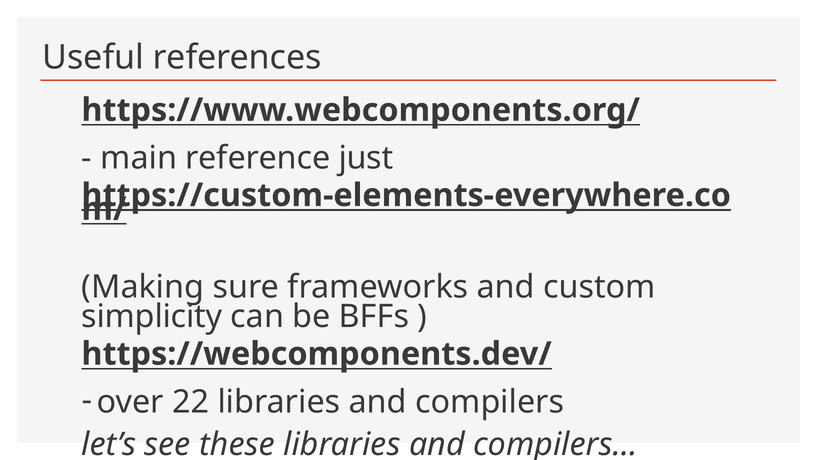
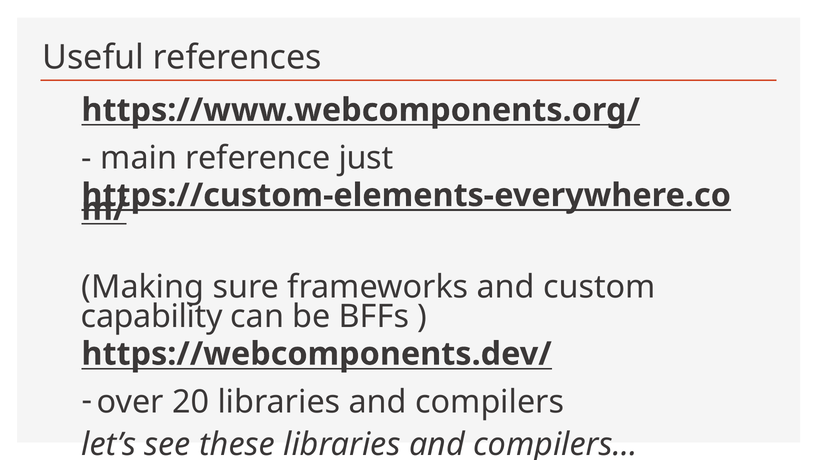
simplicity: simplicity -> capability
22: 22 -> 20
